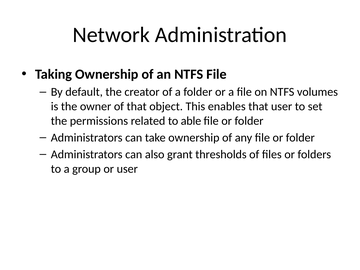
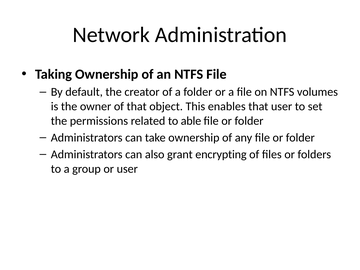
thresholds: thresholds -> encrypting
